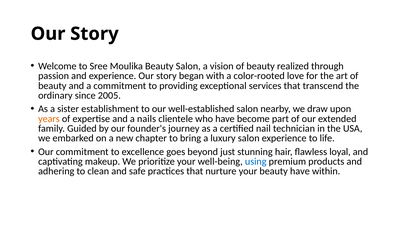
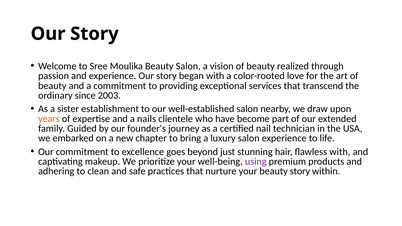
2005: 2005 -> 2003
flawless loyal: loyal -> with
using colour: blue -> purple
beauty have: have -> story
